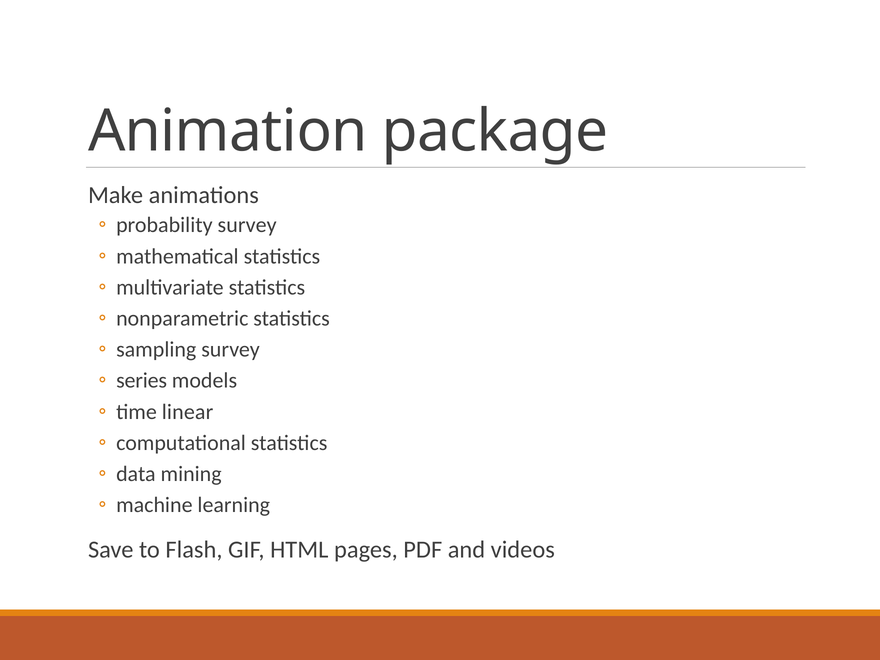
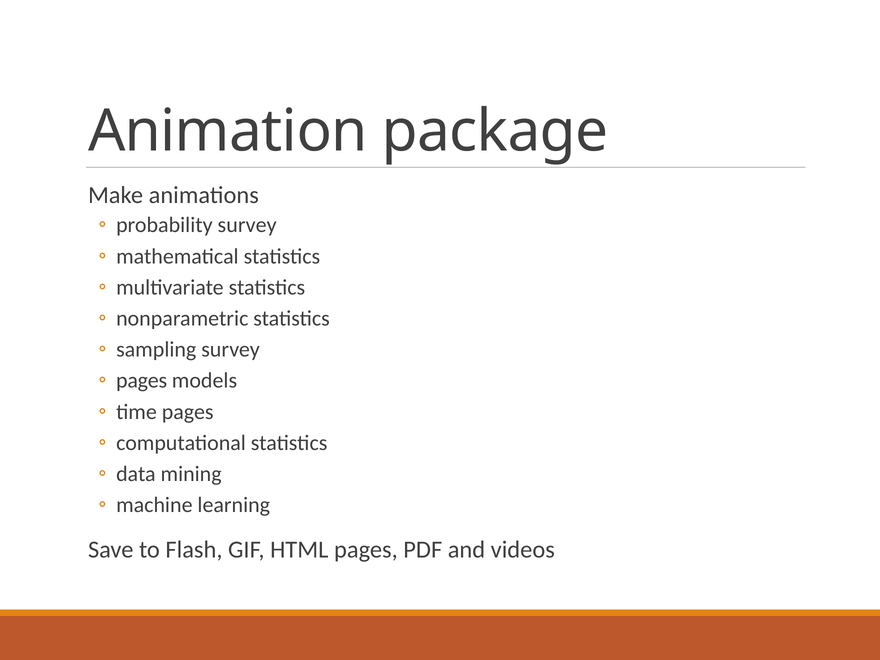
series at (142, 381): series -> pages
time linear: linear -> pages
